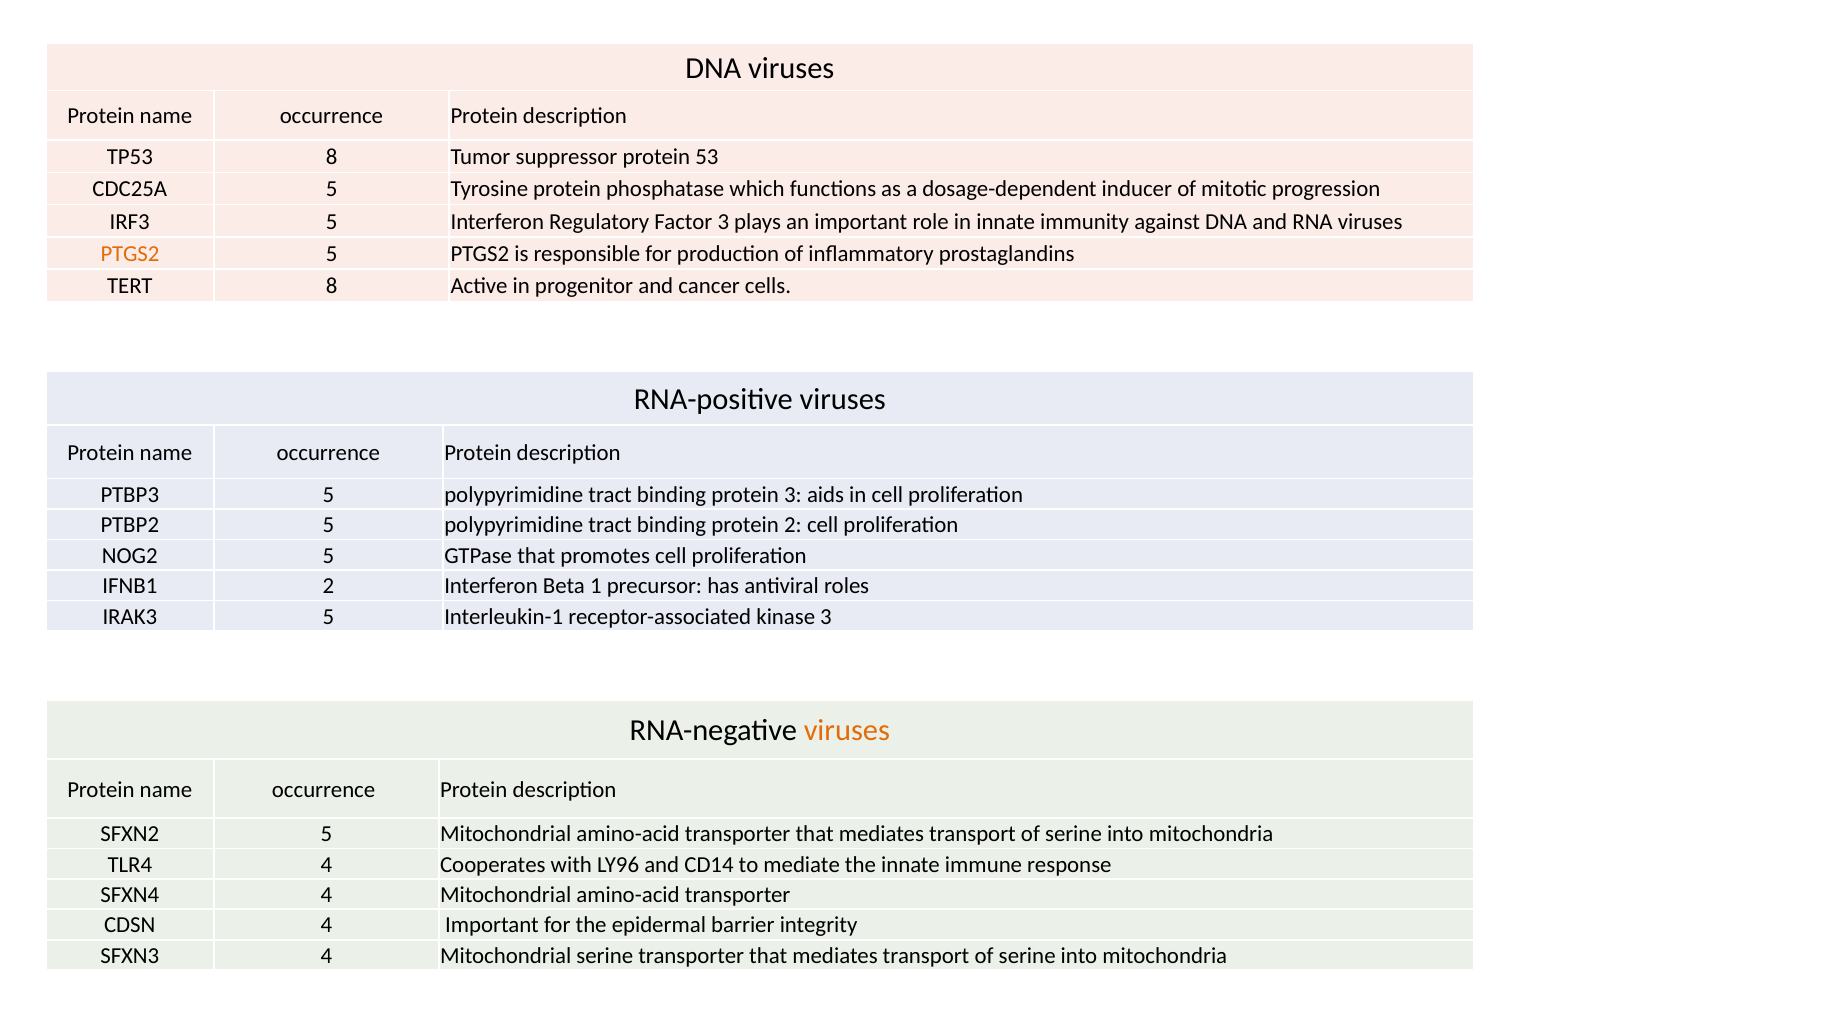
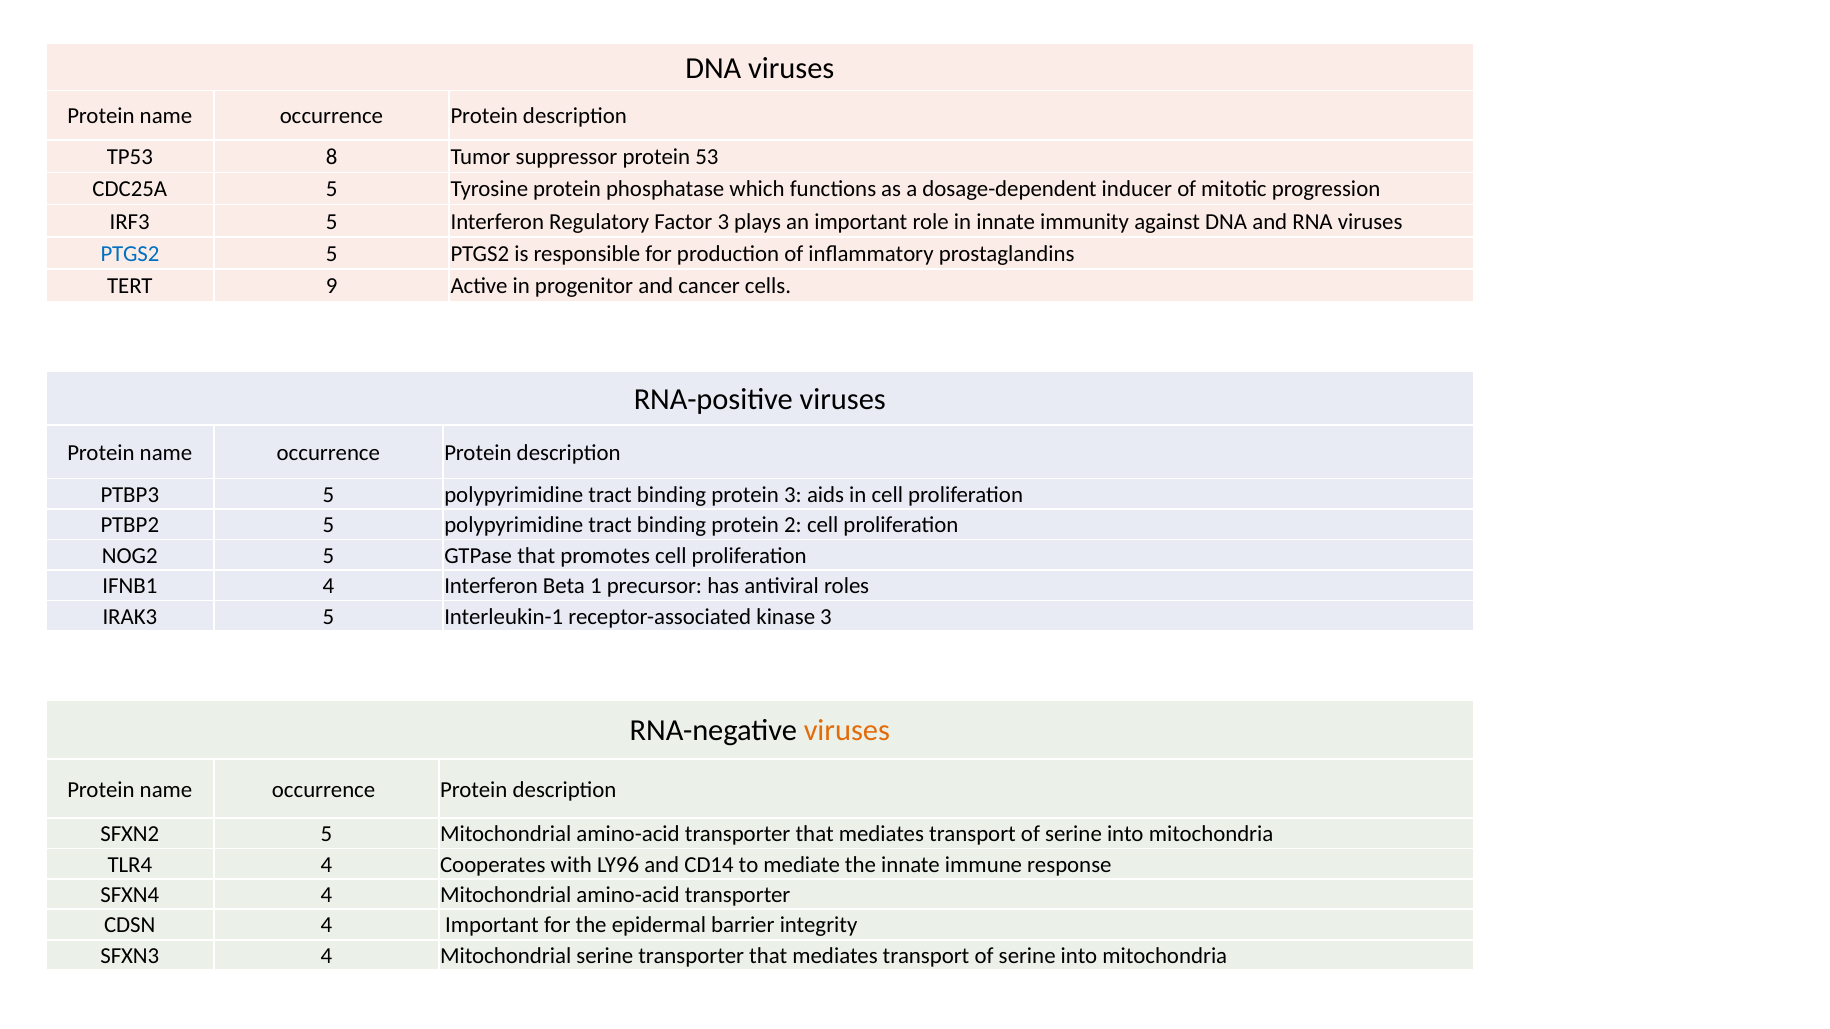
PTGS2 at (130, 254) colour: orange -> blue
TERT 8: 8 -> 9
IFNB1 2: 2 -> 4
